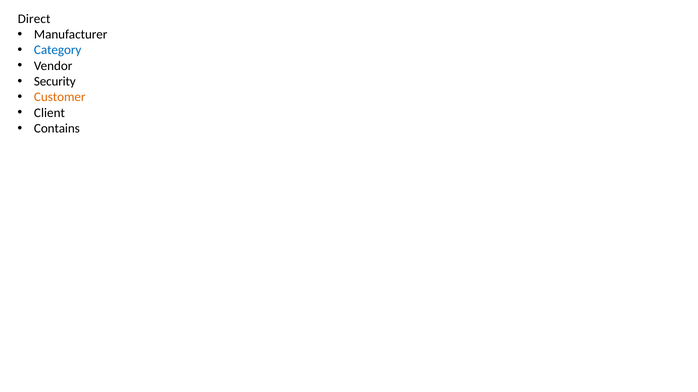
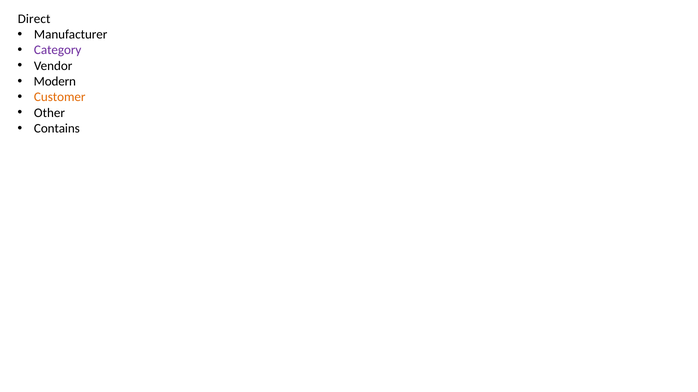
Category colour: blue -> purple
Security: Security -> Modern
Client: Client -> Other
